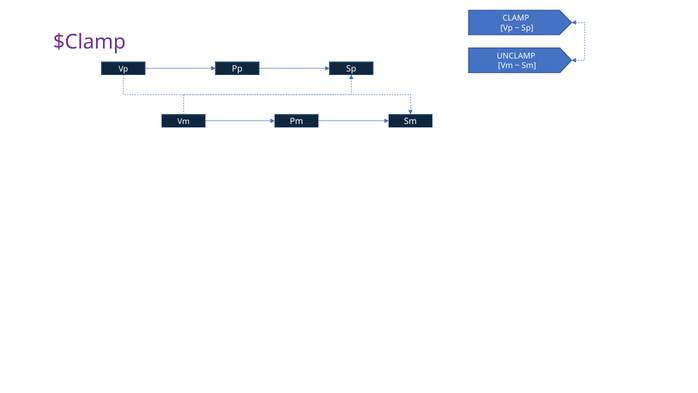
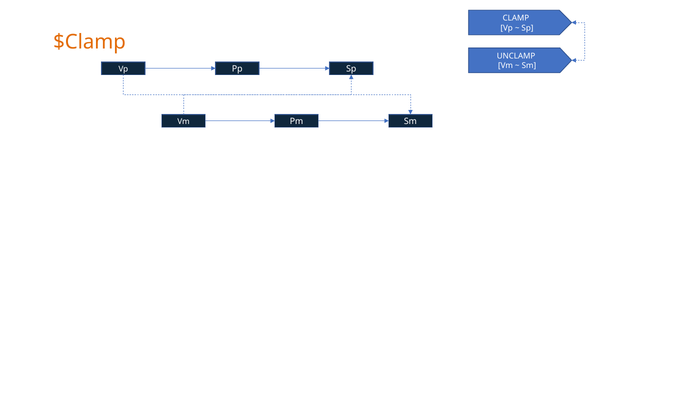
$Clamp colour: purple -> orange
